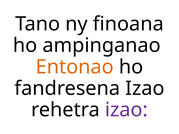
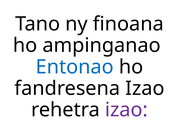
Entonao colour: orange -> blue
